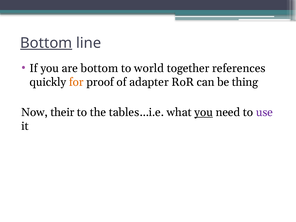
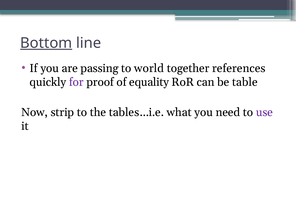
are bottom: bottom -> passing
for colour: orange -> purple
adapter: adapter -> equality
thing: thing -> table
their: their -> strip
you at (204, 112) underline: present -> none
